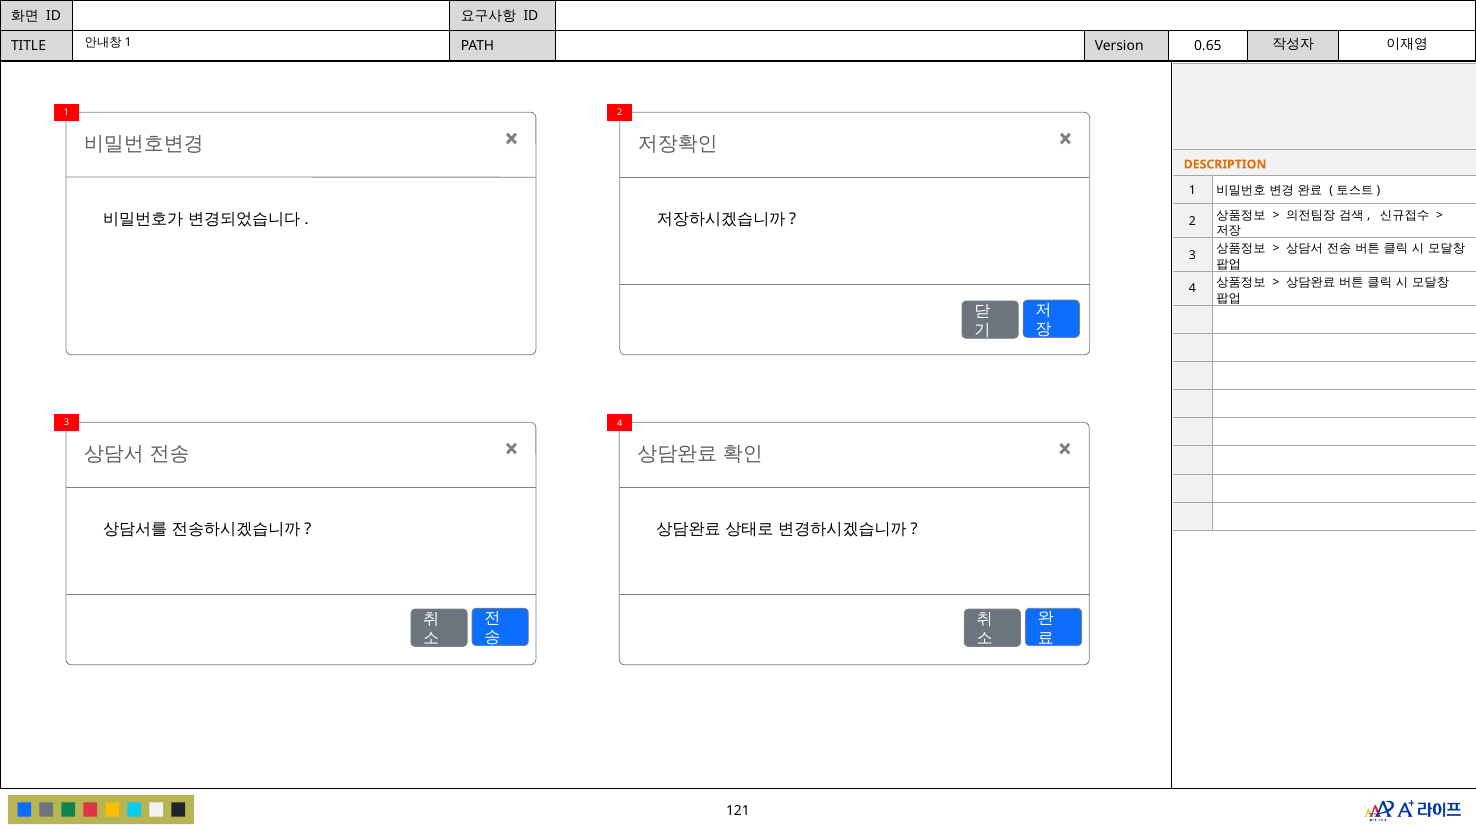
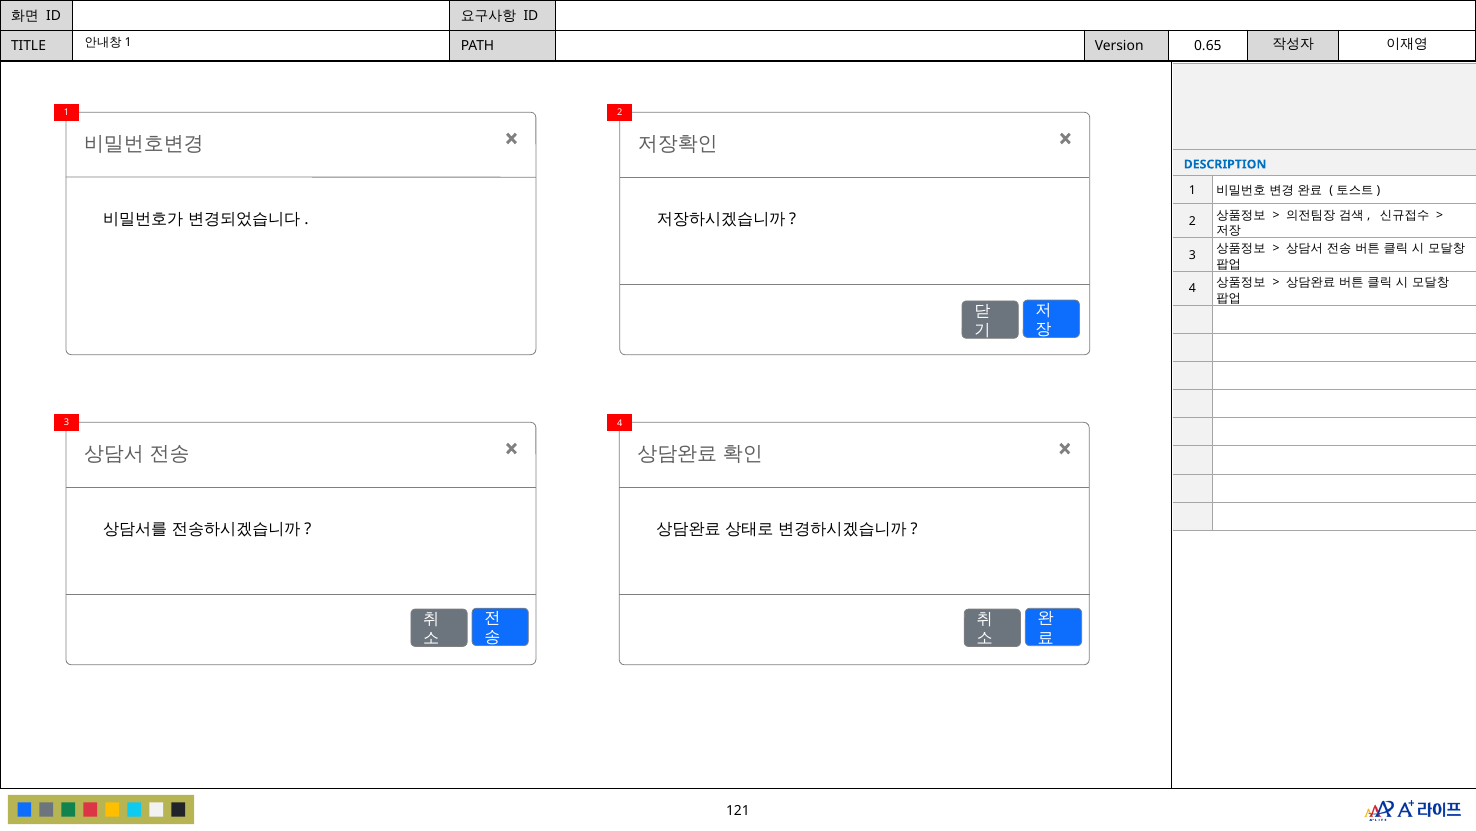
DESCRIPTION colour: orange -> blue
